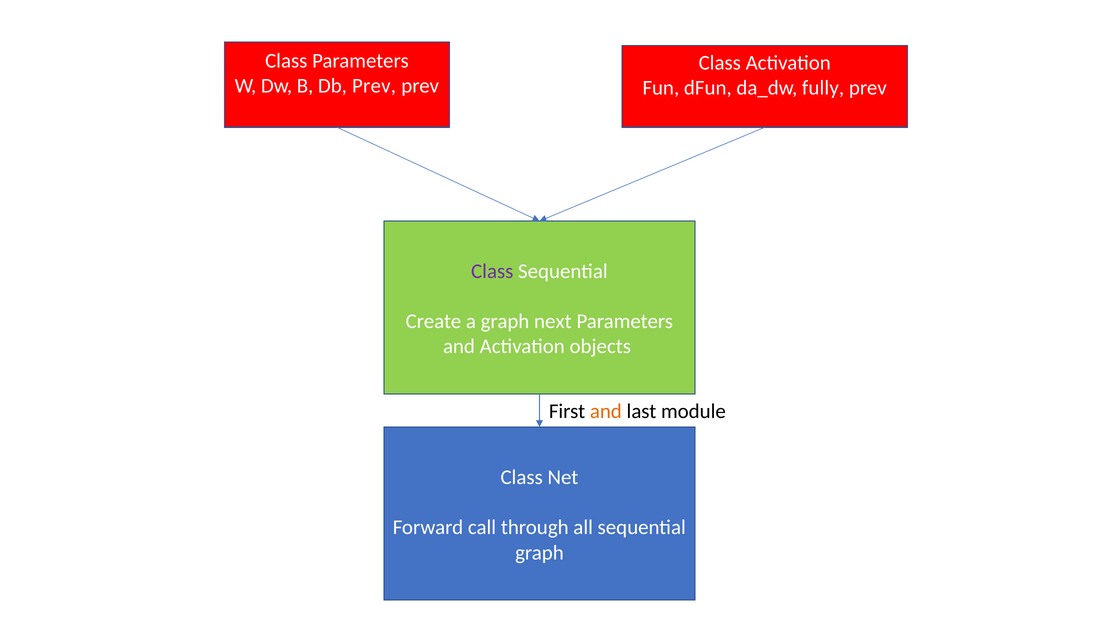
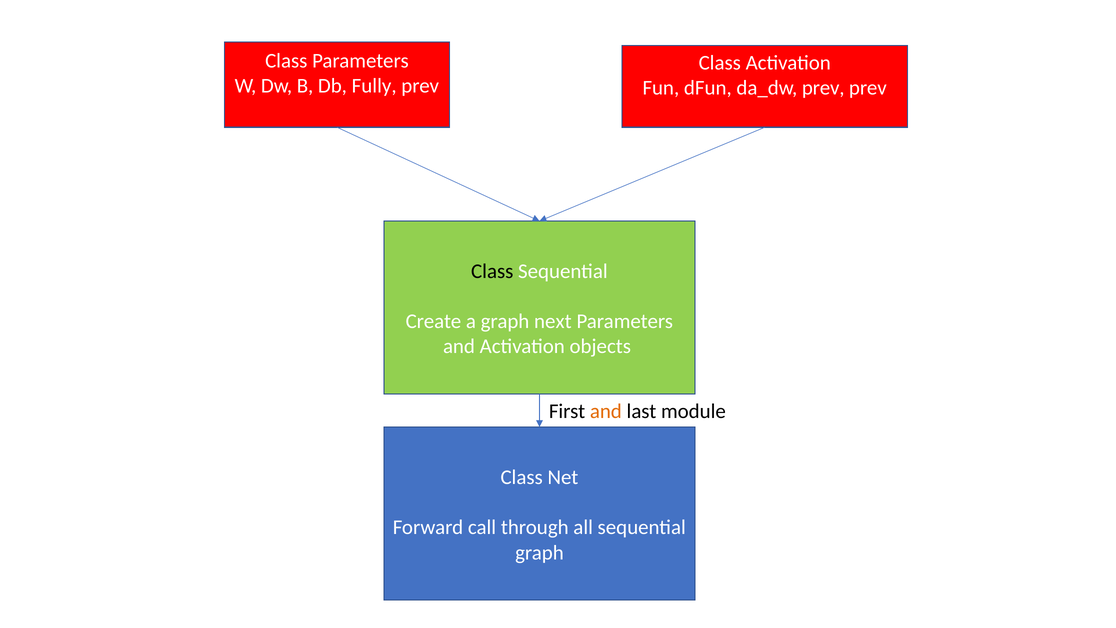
Db Prev: Prev -> Fully
da_dw fully: fully -> prev
Class at (492, 271) colour: purple -> black
